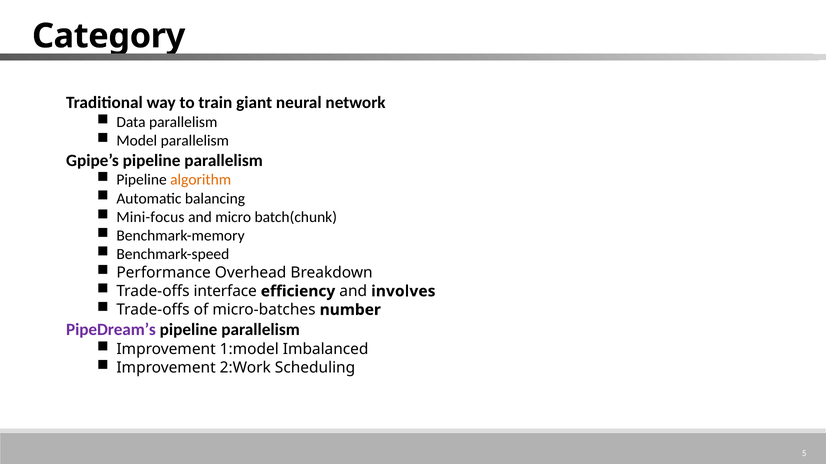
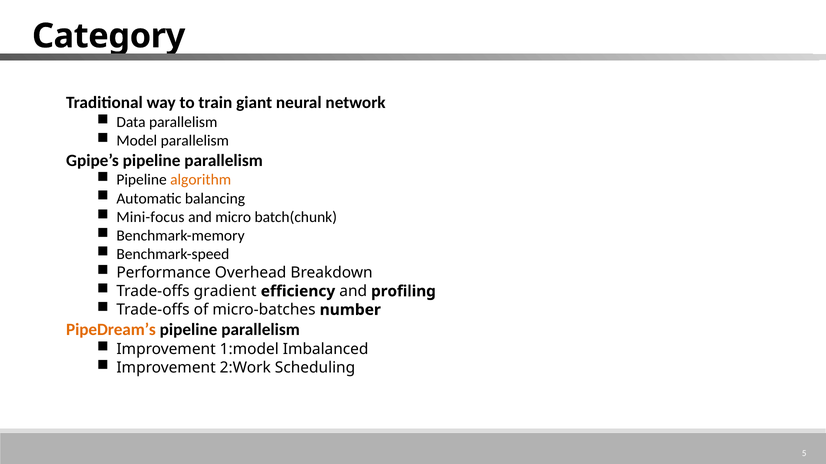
interface: interface -> gradient
involves: involves -> profiling
PipeDream’s colour: purple -> orange
